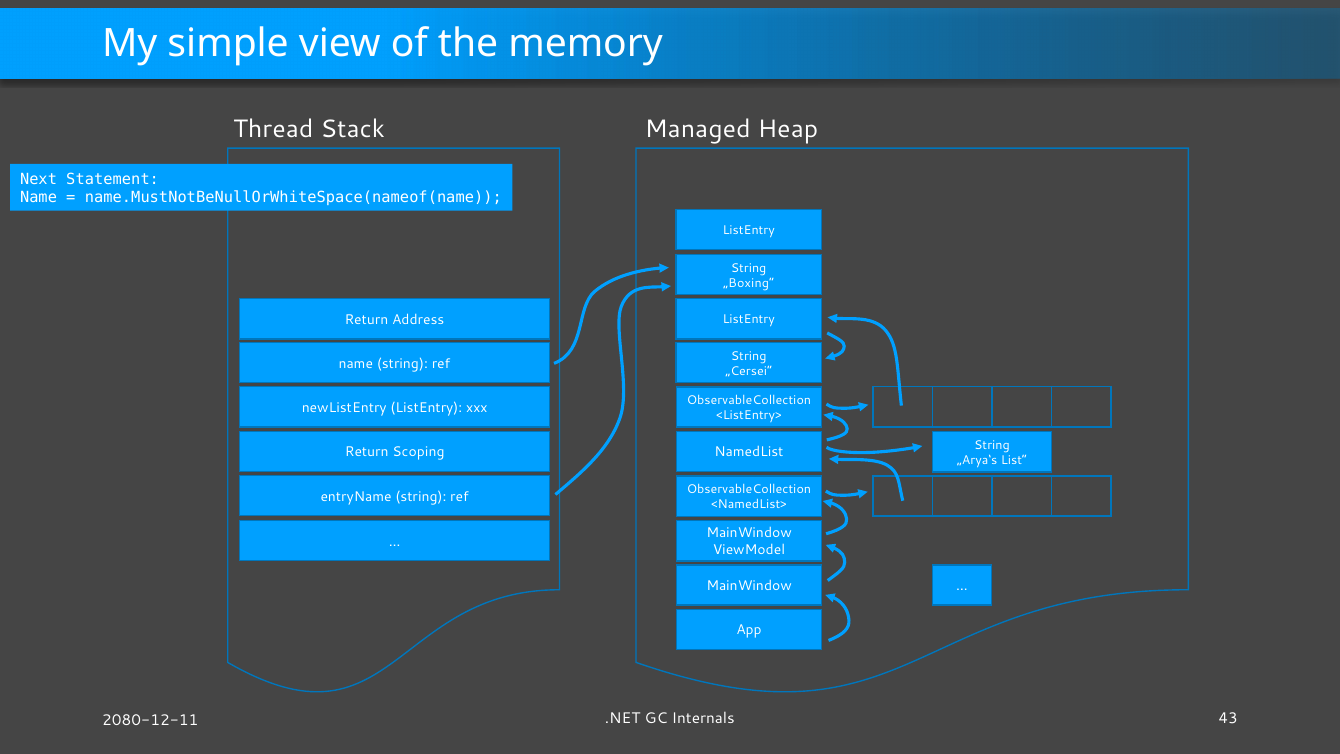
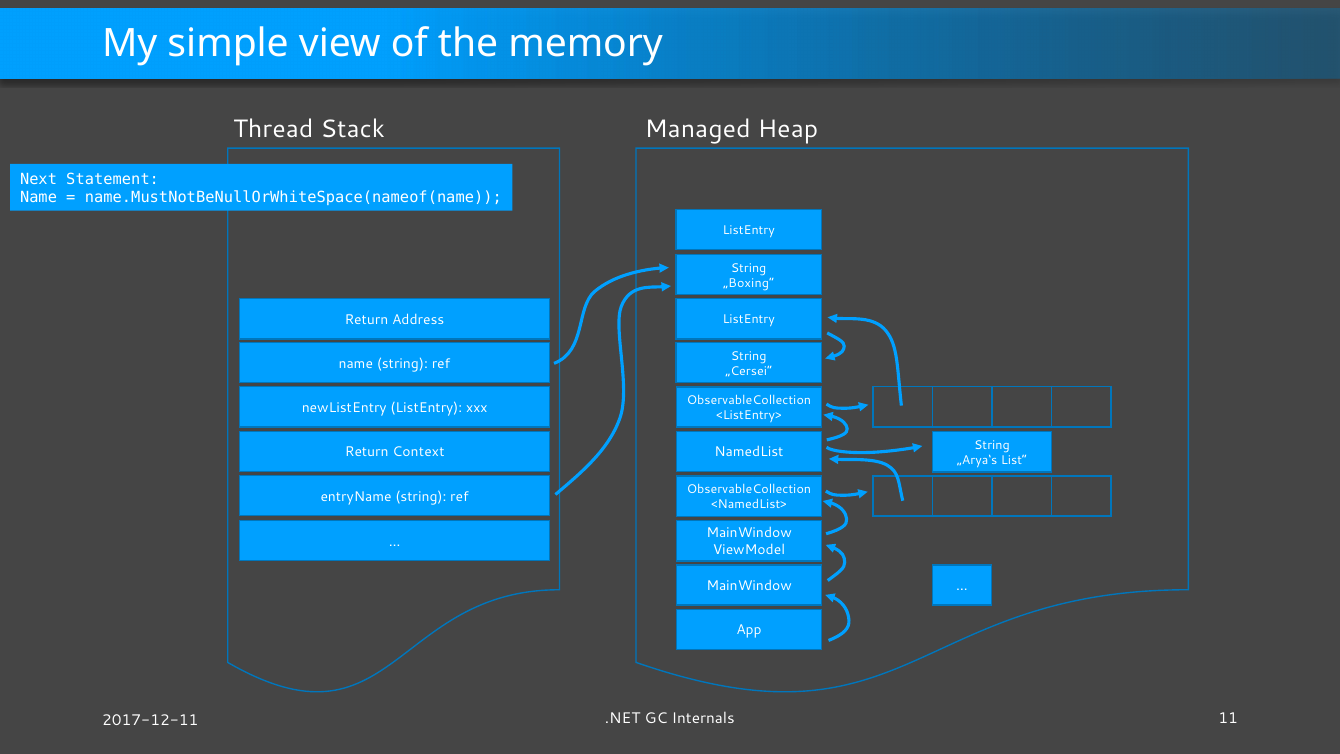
Scoping: Scoping -> Context
43: 43 -> 11
2080-12-11: 2080-12-11 -> 2017-12-11
